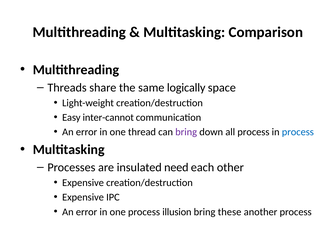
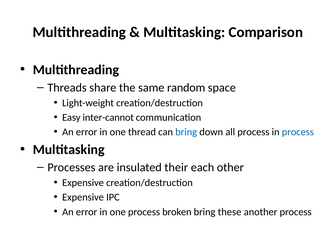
logically: logically -> random
bring at (186, 132) colour: purple -> blue
need: need -> their
illusion: illusion -> broken
